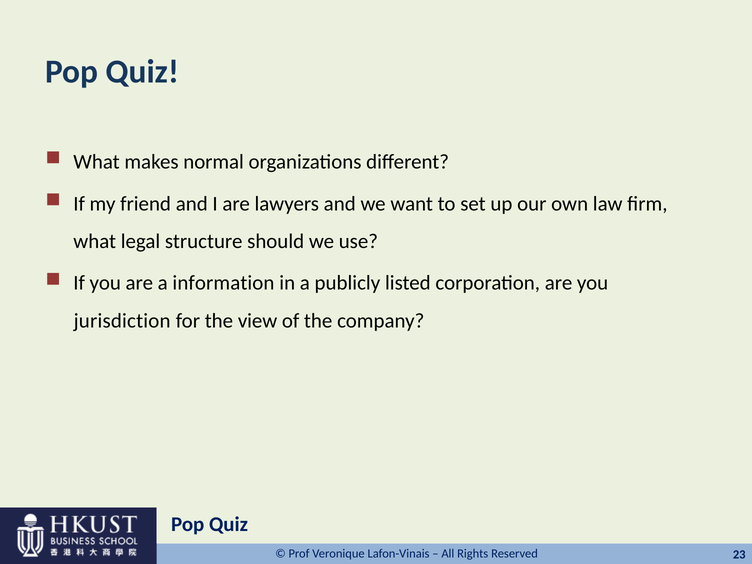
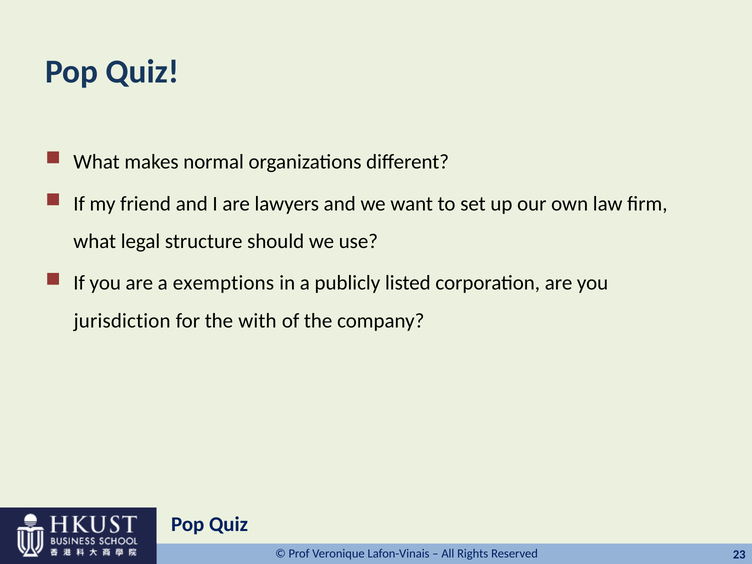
information: information -> exemptions
view: view -> with
